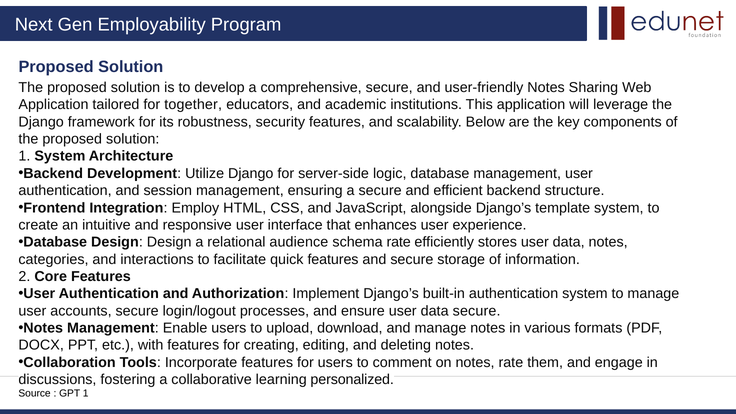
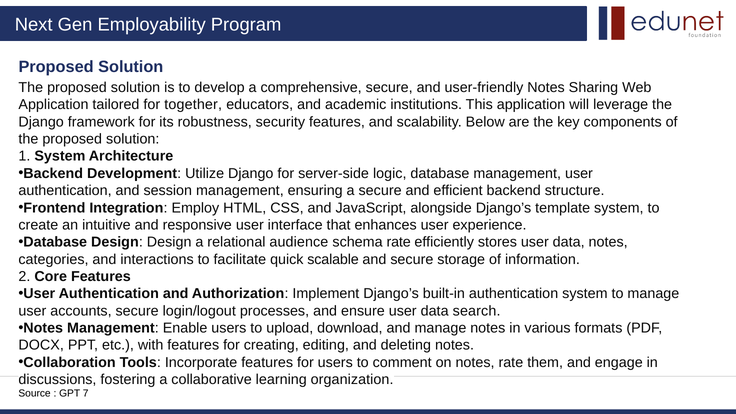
quick features: features -> scalable
data secure: secure -> search
personalized: personalized -> organization
GPT 1: 1 -> 7
